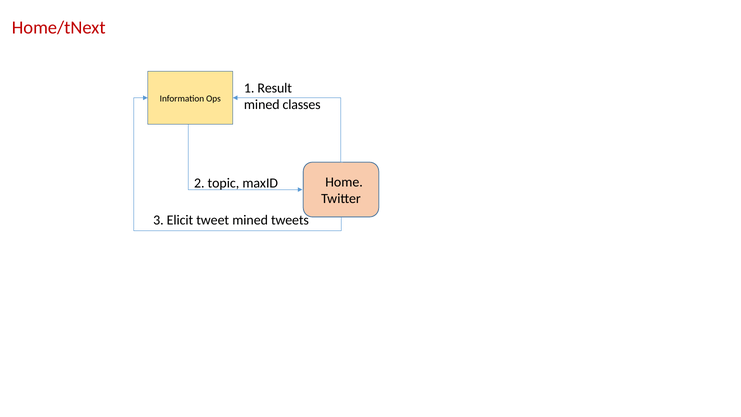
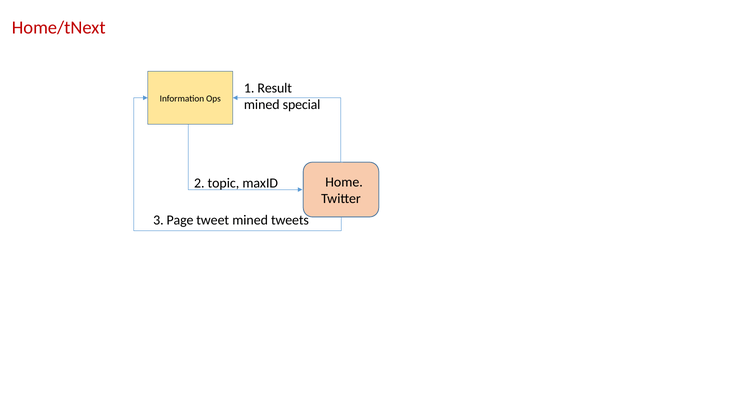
classes: classes -> special
Elicit: Elicit -> Page
